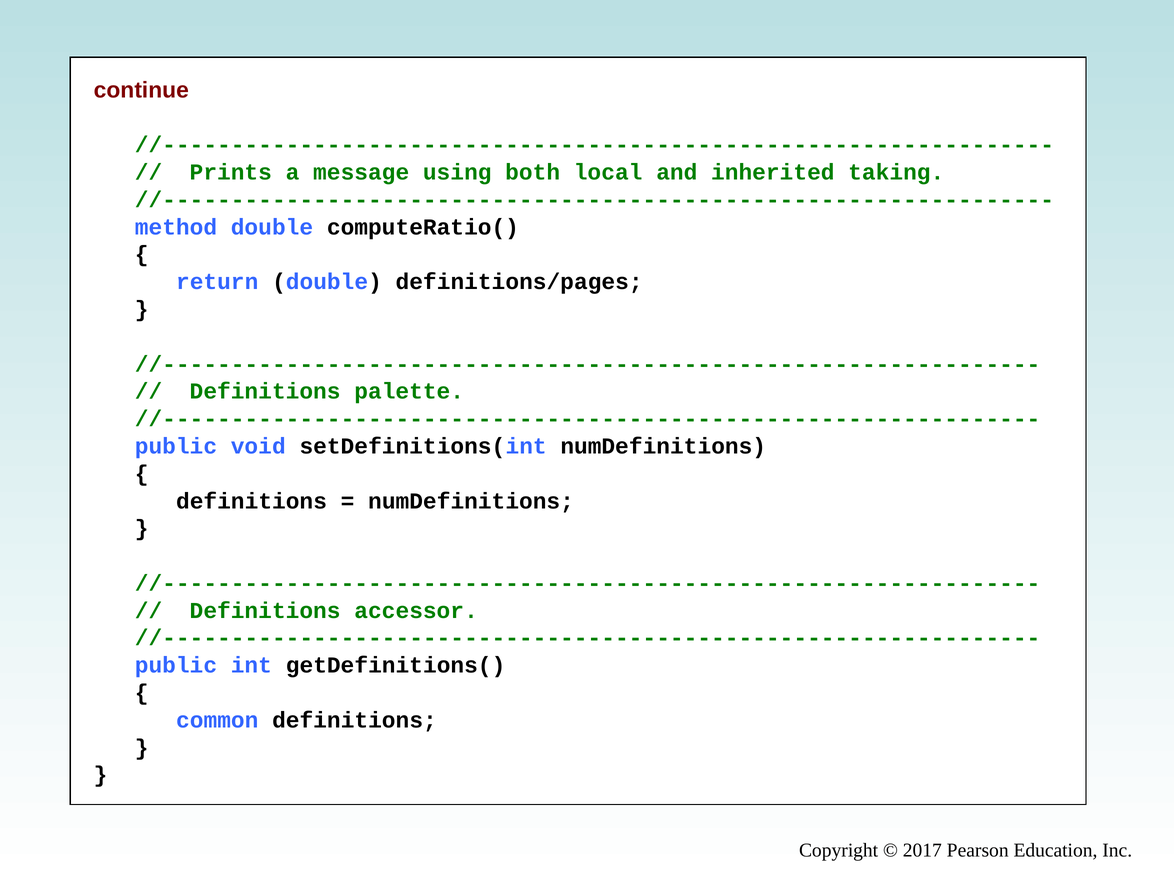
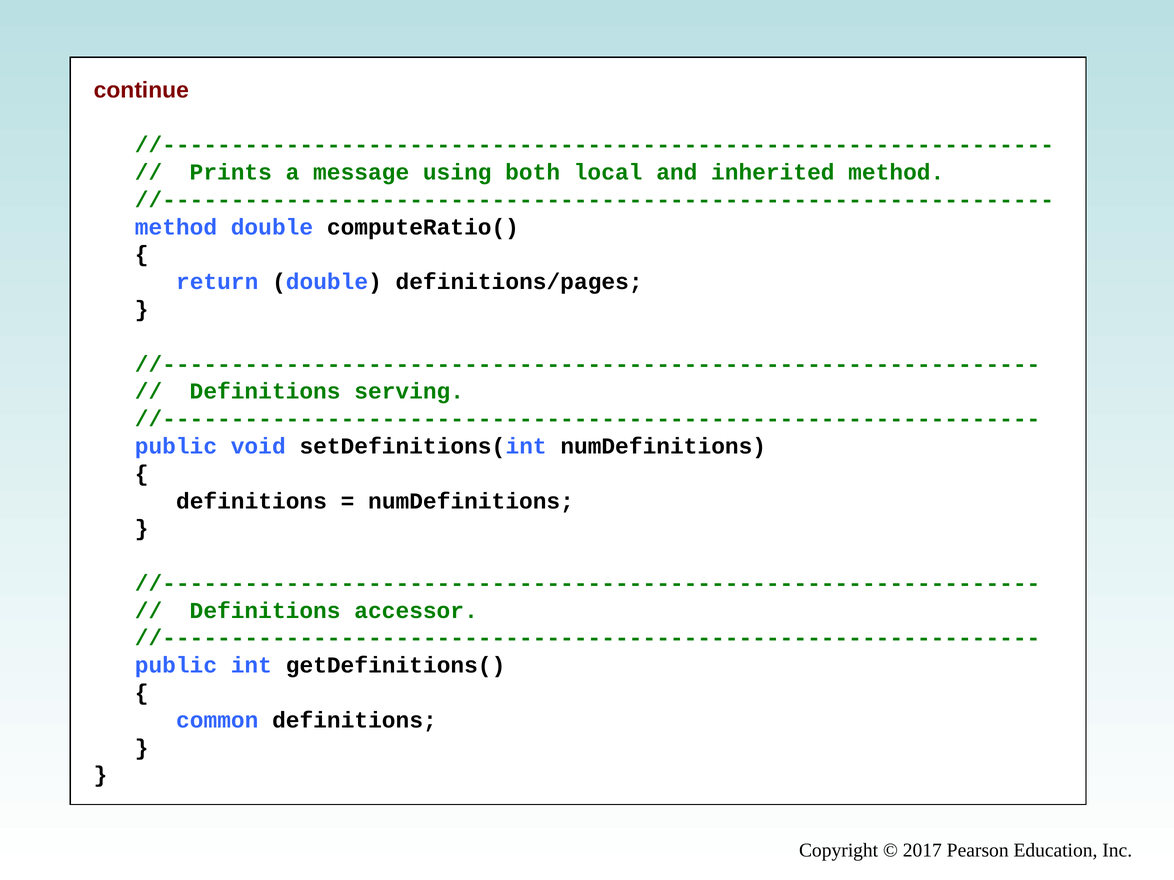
inherited taking: taking -> method
palette: palette -> serving
